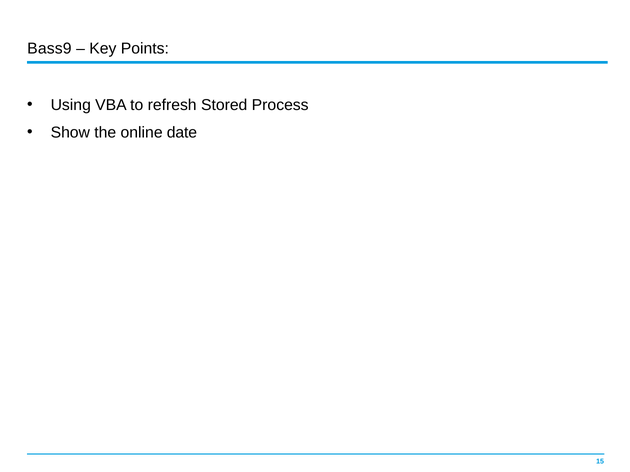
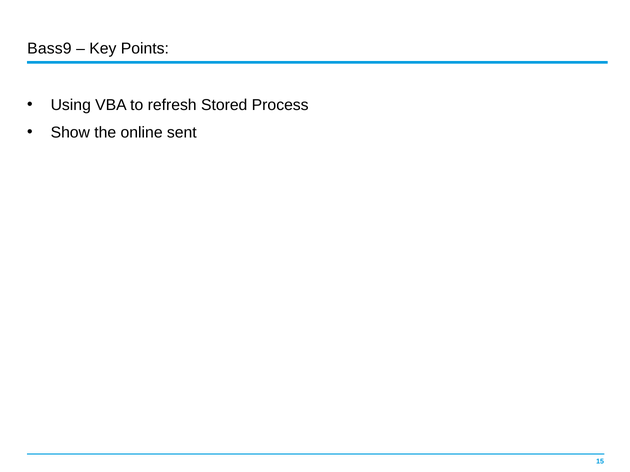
date: date -> sent
